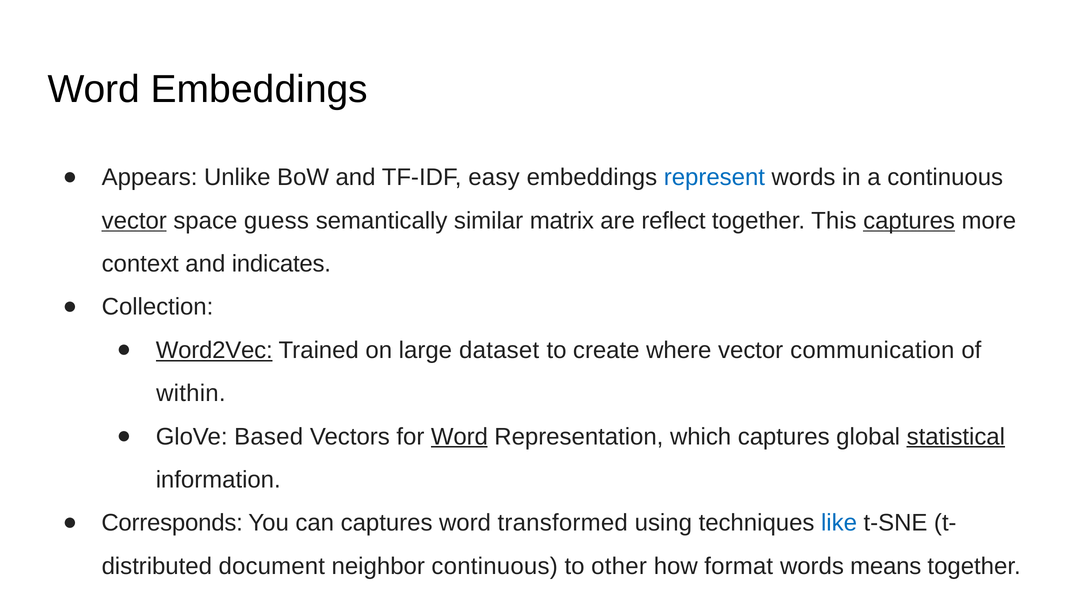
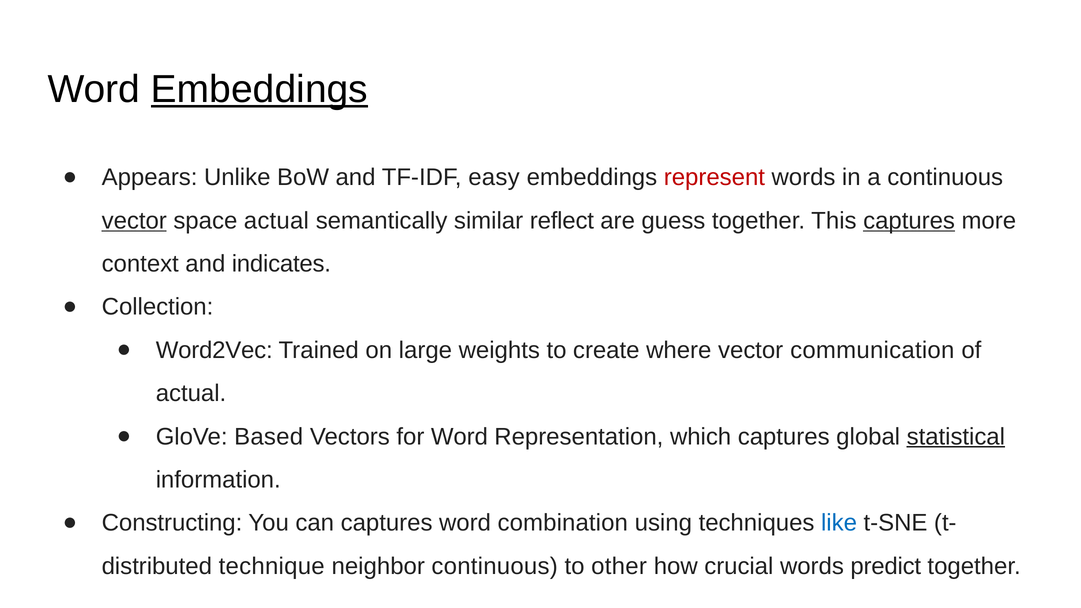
Embeddings at (259, 90) underline: none -> present
represent colour: blue -> red
space guess: guess -> actual
matrix: matrix -> reflect
reflect: reflect -> guess
Word2Vec underline: present -> none
dataset: dataset -> weights
within at (191, 393): within -> actual
Word at (459, 437) underline: present -> none
Corresponds: Corresponds -> Constructing
transformed: transformed -> combination
document: document -> technique
format: format -> crucial
means: means -> predict
